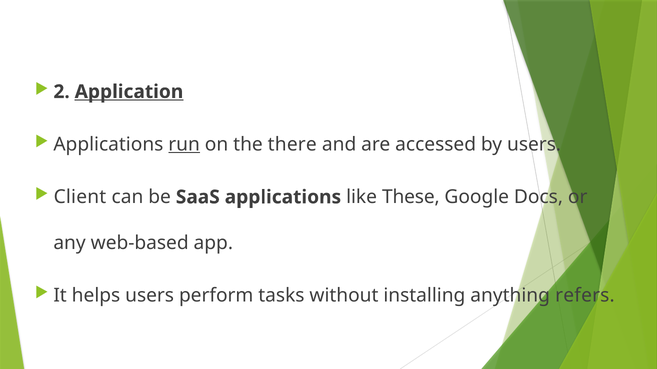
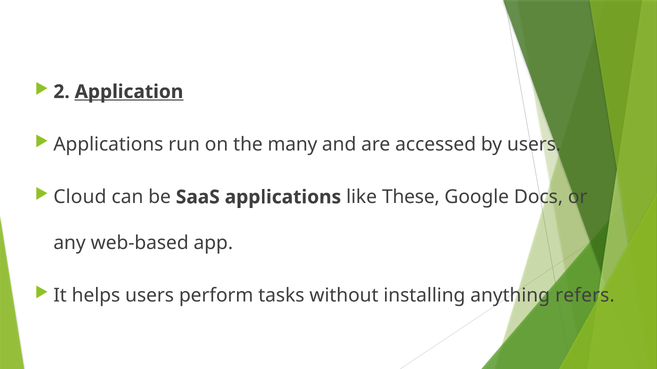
run underline: present -> none
there: there -> many
Client: Client -> Cloud
